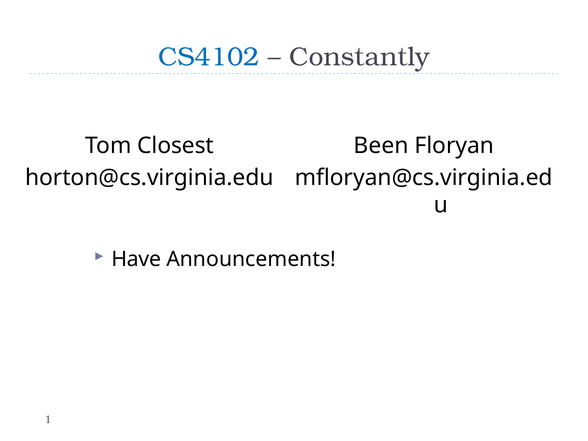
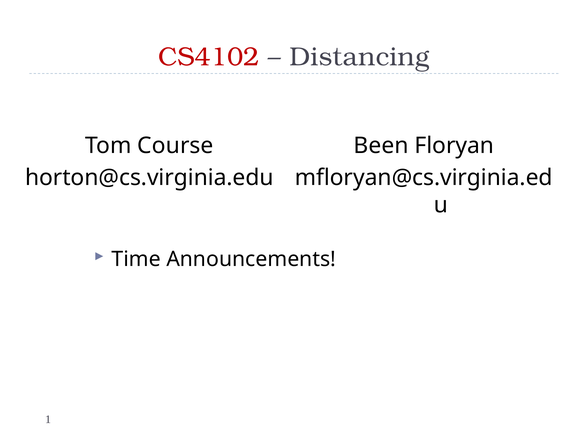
CS4102 colour: blue -> red
Constantly: Constantly -> Distancing
Closest: Closest -> Course
Have: Have -> Time
